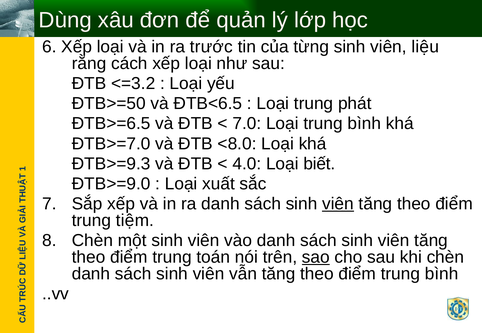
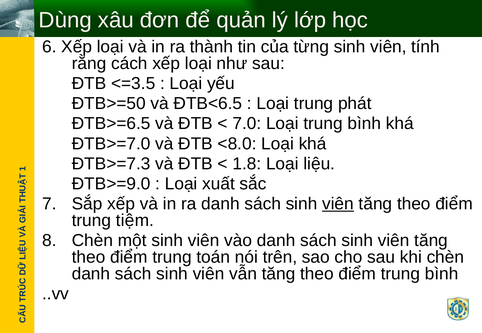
trước: trước -> thành
liệu: liệu -> tính
<=3.2: <=3.2 -> <=3.5
ĐTB>=9.3: ĐTB>=9.3 -> ĐTB>=7.3
4.0: 4.0 -> 1.8
biết: biết -> liệu
sao underline: present -> none
